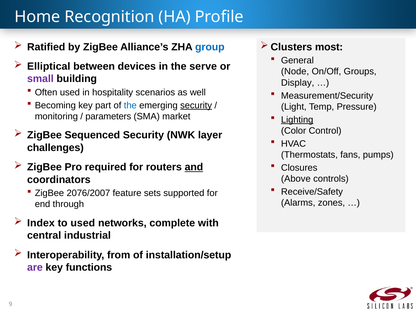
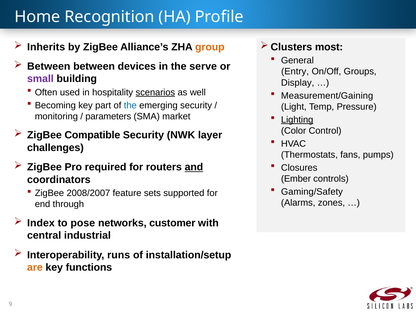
Ratified: Ratified -> Inherits
group colour: blue -> orange
Elliptical at (49, 66): Elliptical -> Between
Node: Node -> Entry
scenarios underline: none -> present
Measurement/Security: Measurement/Security -> Measurement/Gaining
security at (196, 105) underline: present -> none
Sequenced: Sequenced -> Compatible
Above: Above -> Ember
Receive/Safety: Receive/Safety -> Gaming/Safety
2076/2007: 2076/2007 -> 2008/2007
to used: used -> pose
complete: complete -> customer
from: from -> runs
are colour: purple -> orange
